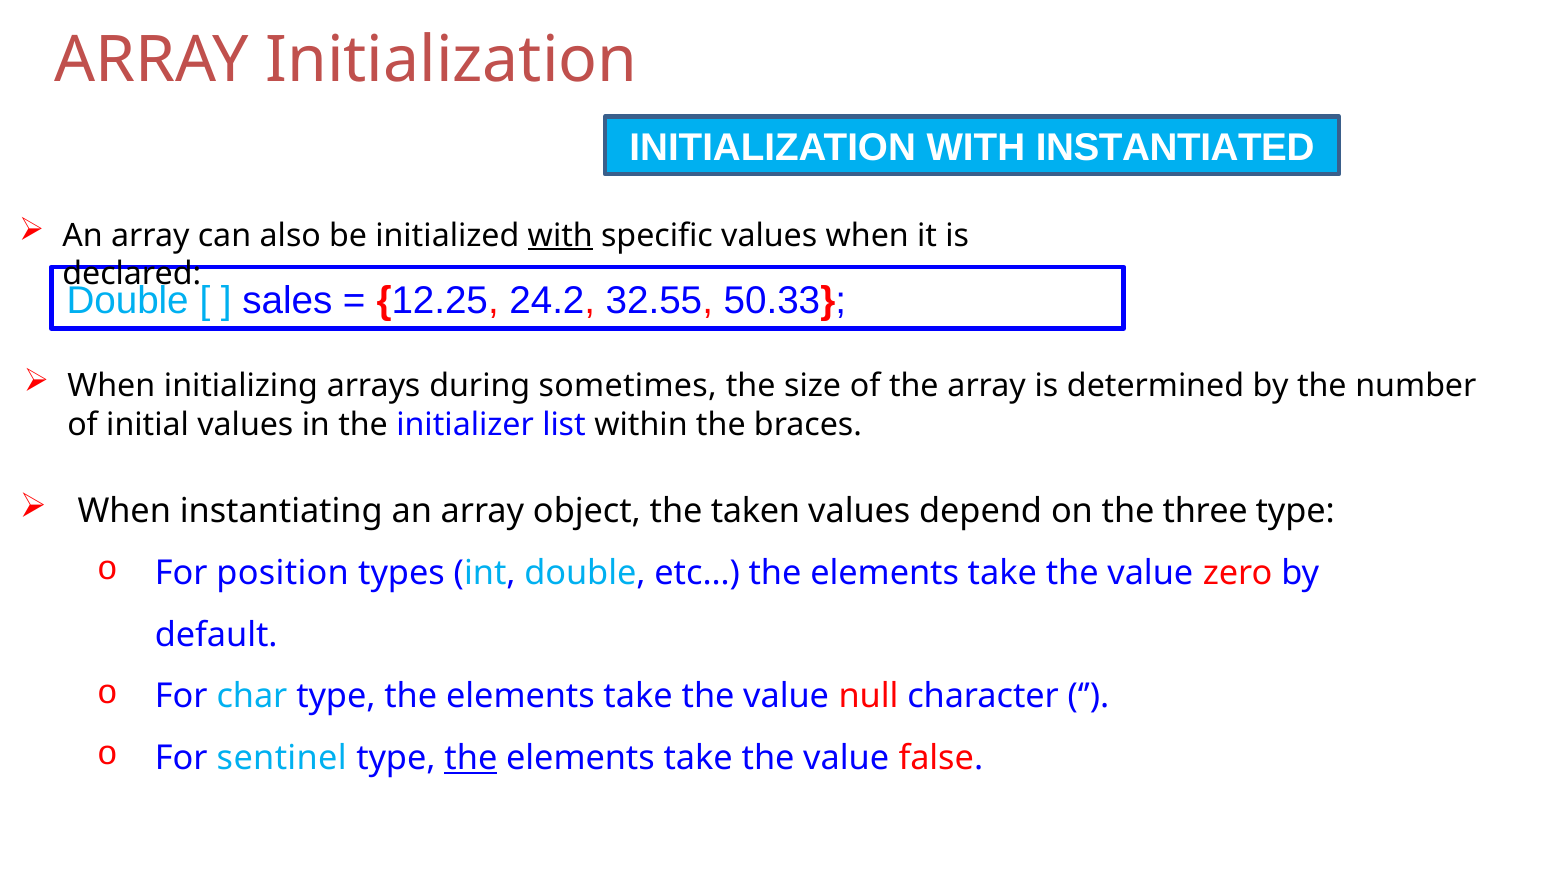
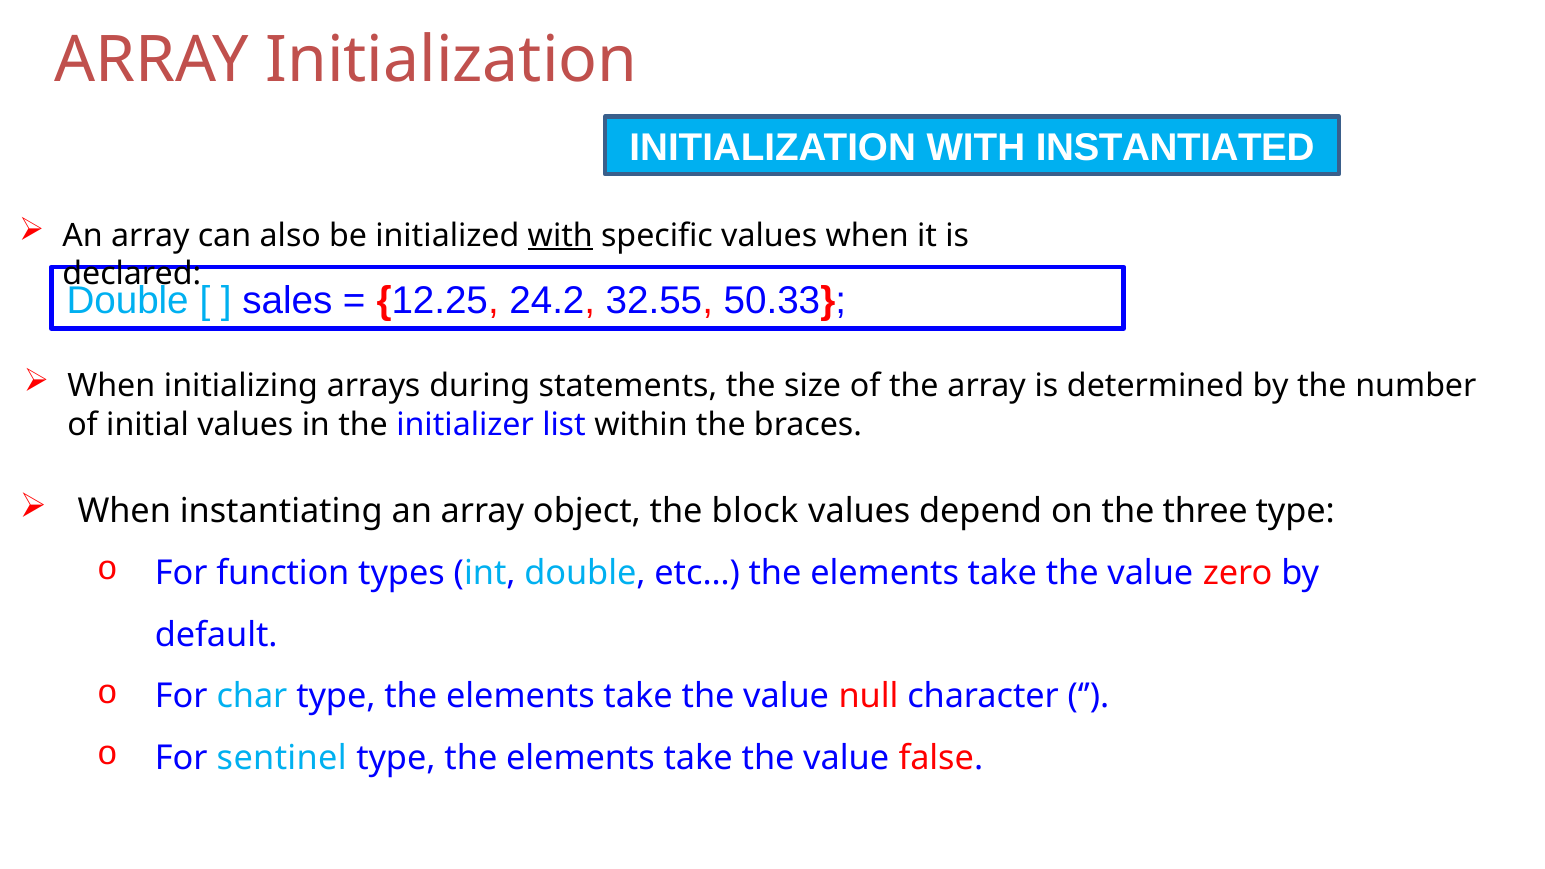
sometimes: sometimes -> statements
taken: taken -> block
position: position -> function
the at (471, 758) underline: present -> none
